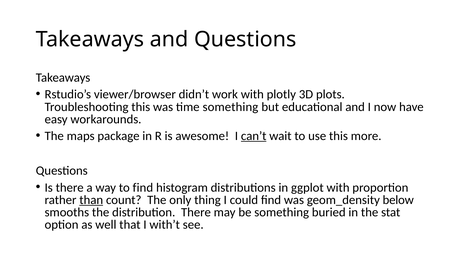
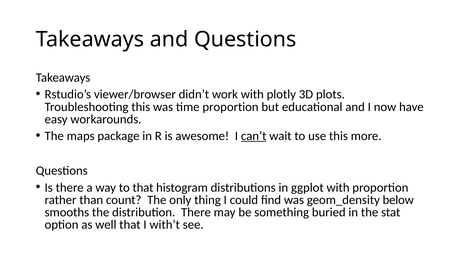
time something: something -> proportion
to find: find -> that
than underline: present -> none
